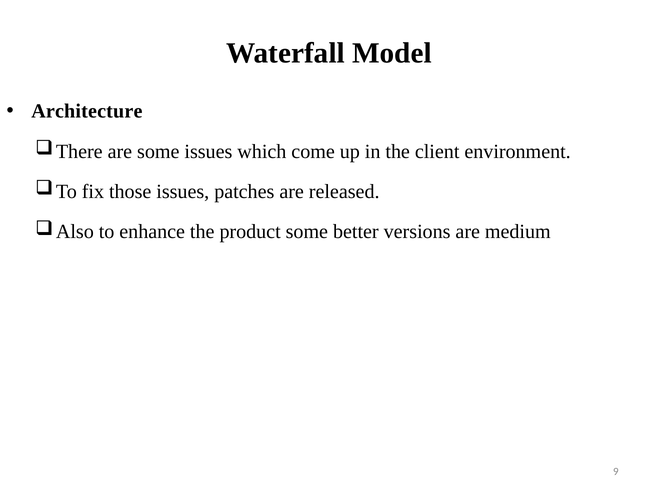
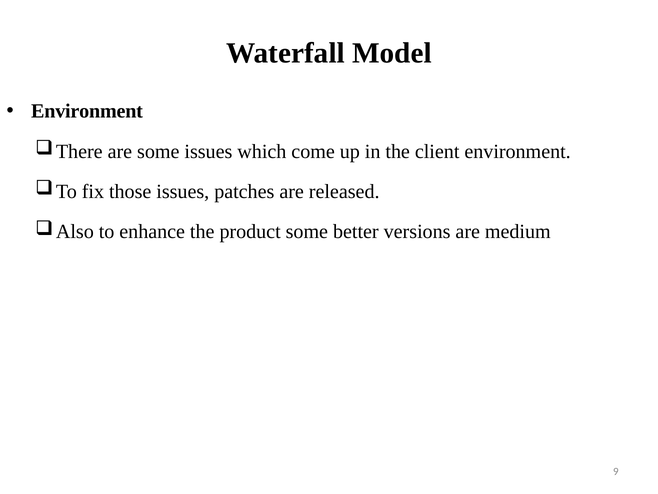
Architecture at (87, 111): Architecture -> Environment
